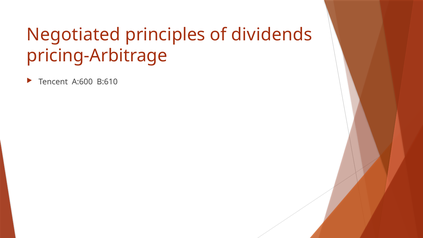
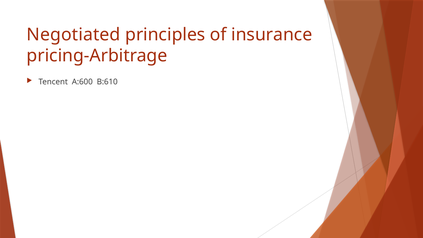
dividends: dividends -> insurance
